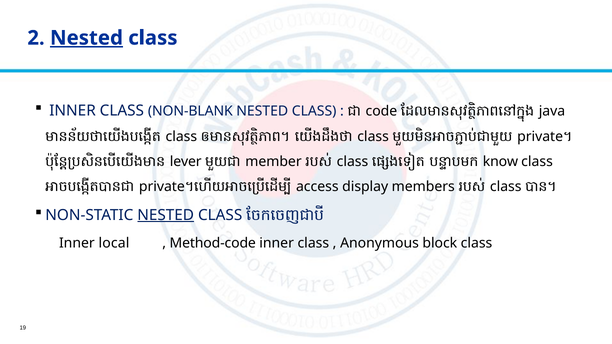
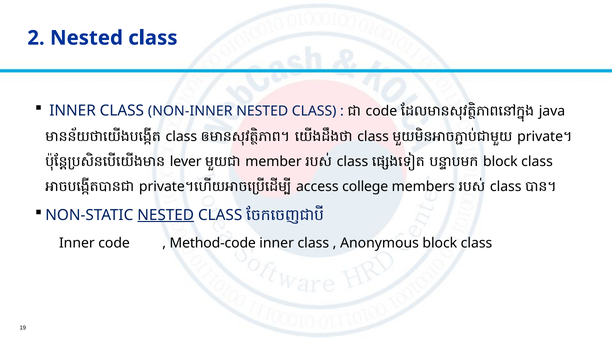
Nested at (86, 38) underline: present -> none
NON-BLANK: NON-BLANK -> NON-INNER
know at (500, 162): know -> block
display: display -> college
Inner local: local -> code
